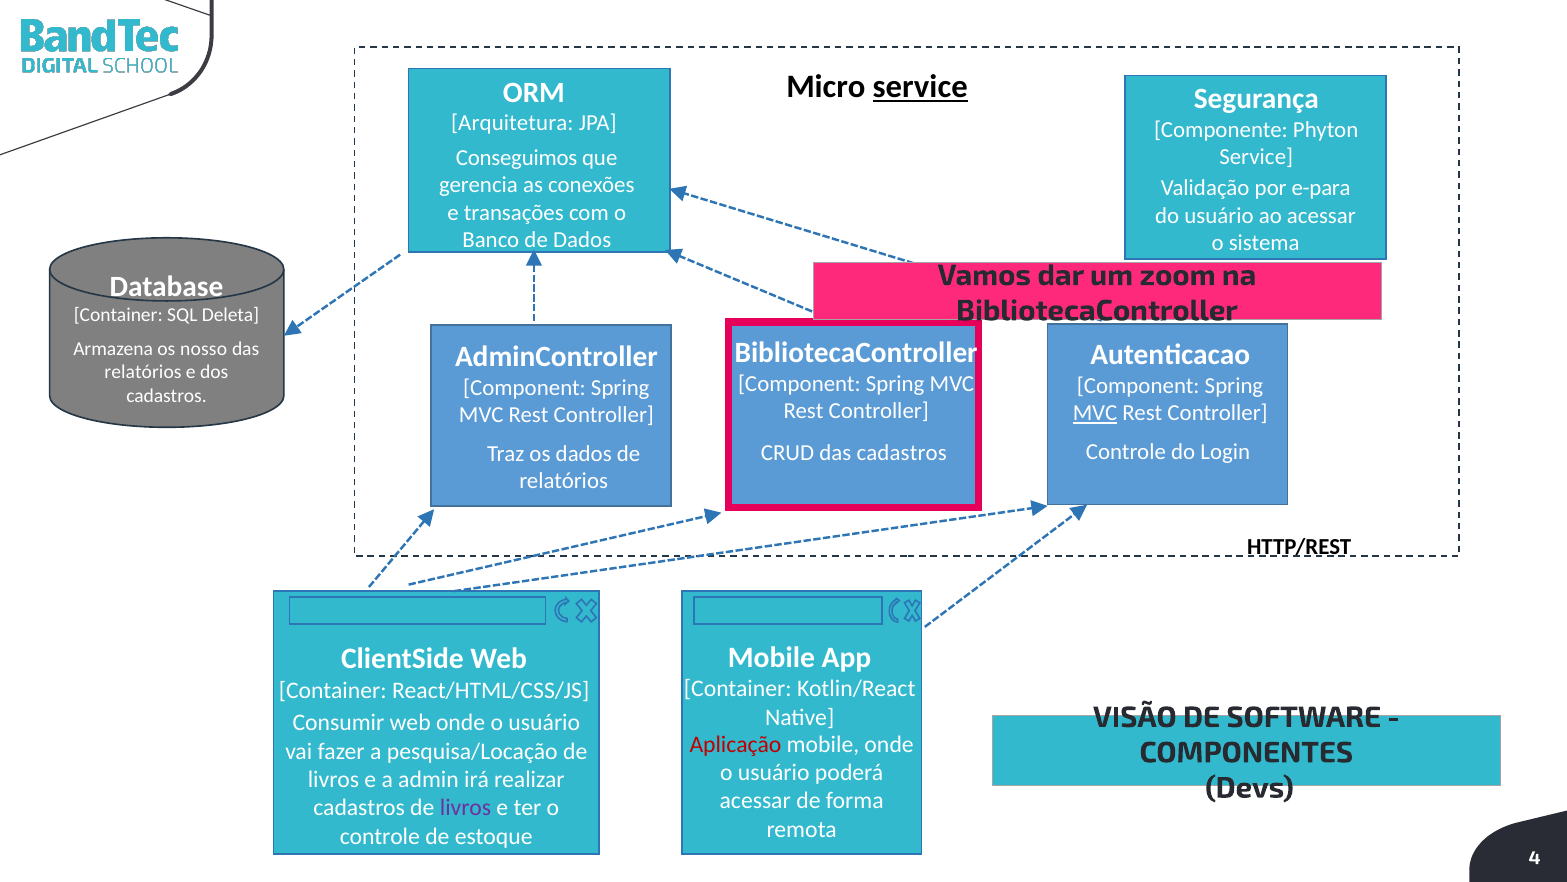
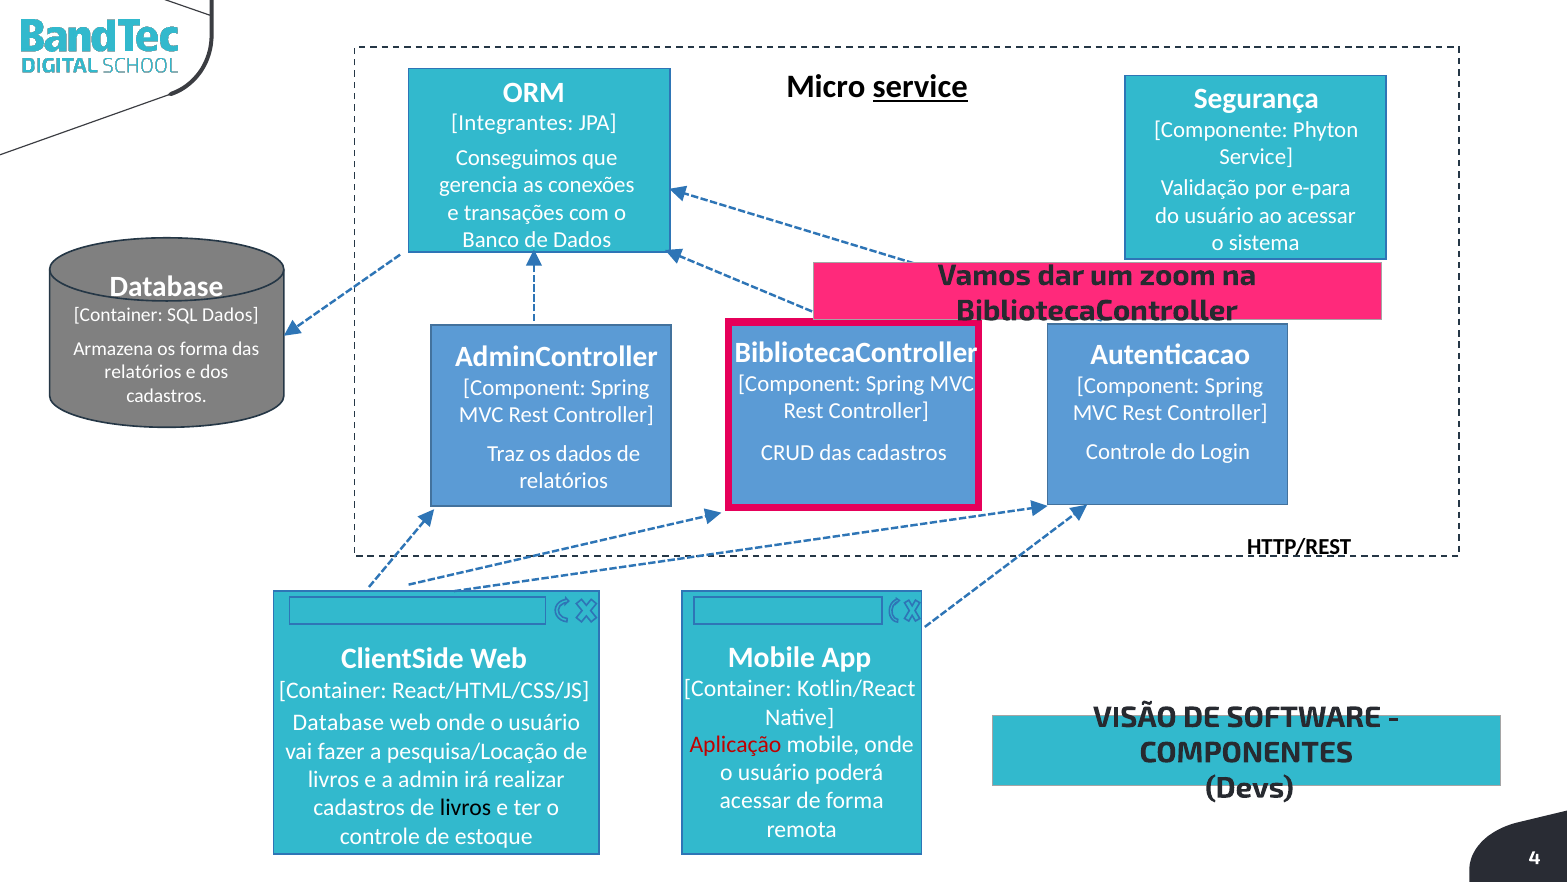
Arquitetura: Arquitetura -> Integrantes
SQL Deleta: Deleta -> Dados
os nosso: nosso -> forma
MVC at (1095, 413) underline: present -> none
Consumir at (338, 722): Consumir -> Database
livros at (466, 808) colour: purple -> black
